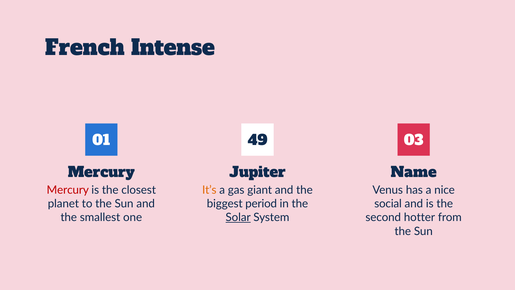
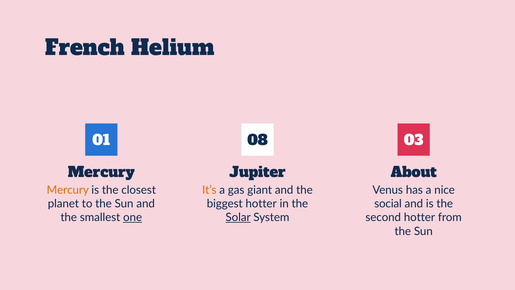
Intense: Intense -> Helium
49: 49 -> 08
Name: Name -> About
Mercury at (68, 190) colour: red -> orange
biggest period: period -> hotter
one underline: none -> present
